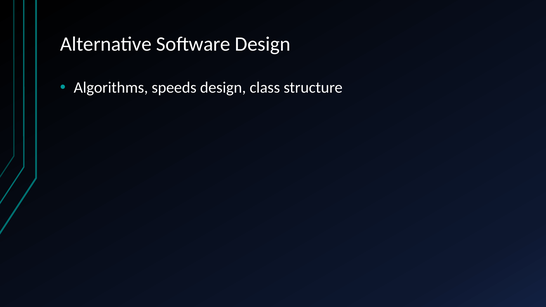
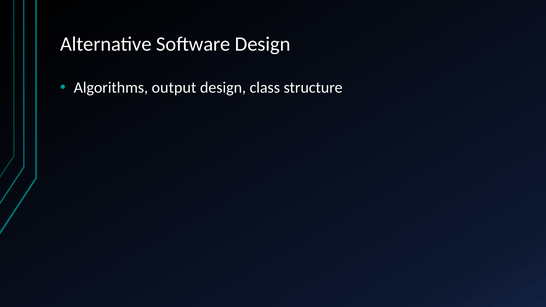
speeds: speeds -> output
